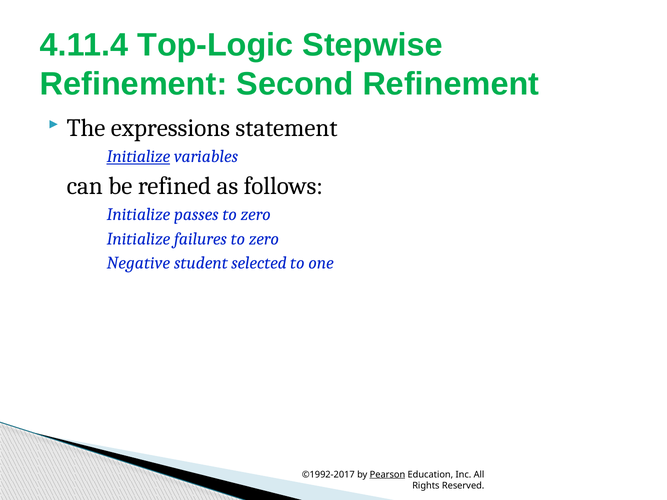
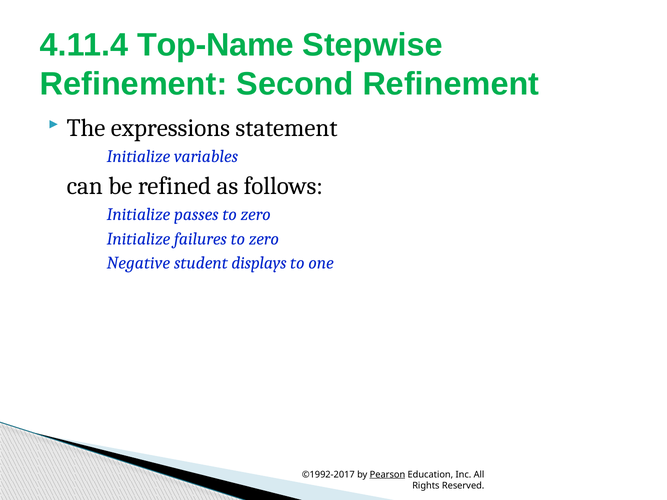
Top-Logic: Top-Logic -> Top-Name
Initialize at (138, 156) underline: present -> none
selected: selected -> displays
